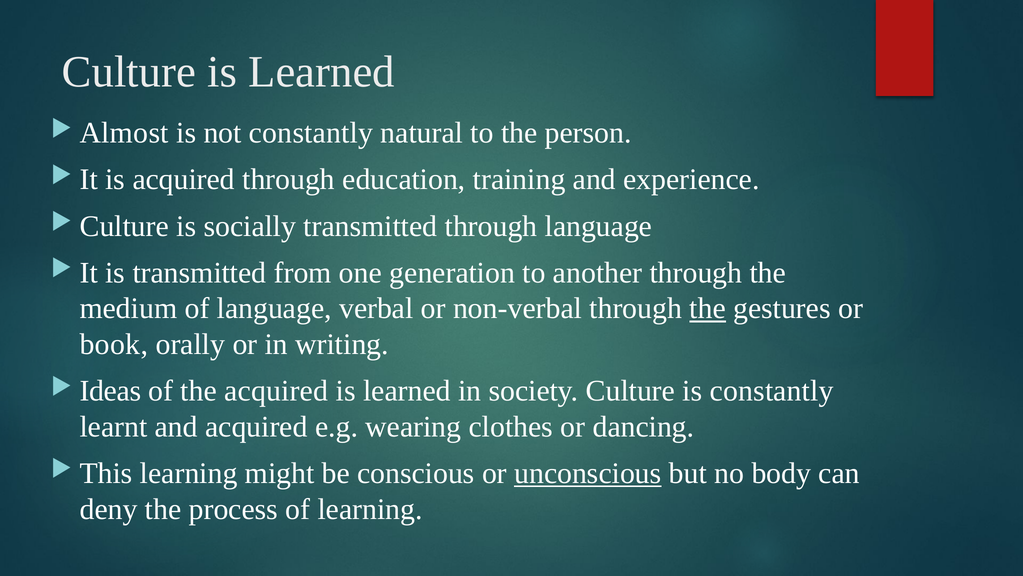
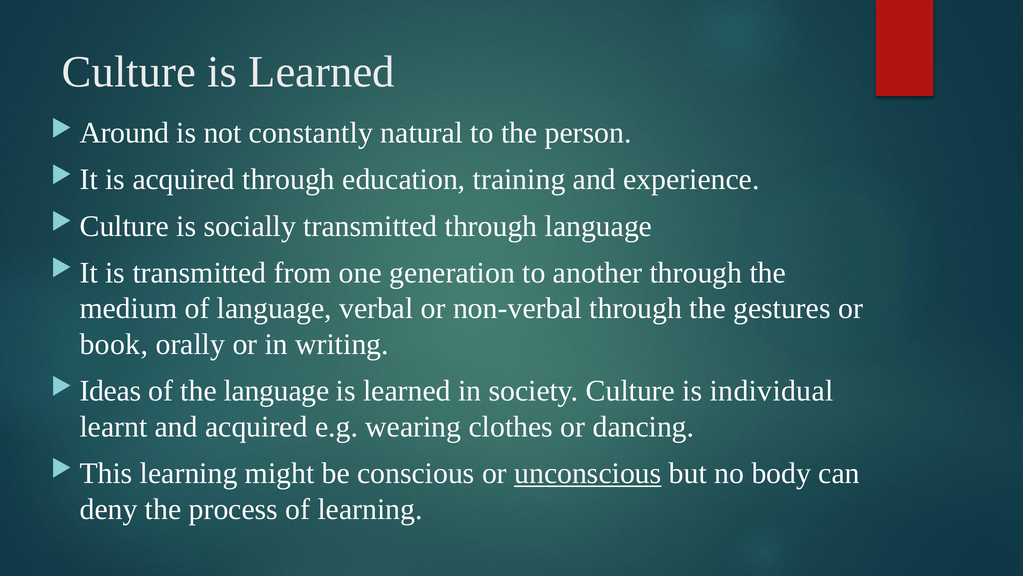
Almost: Almost -> Around
the at (708, 308) underline: present -> none
the acquired: acquired -> language
is constantly: constantly -> individual
